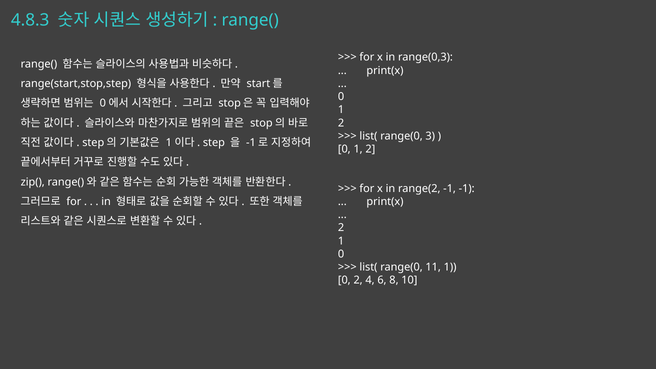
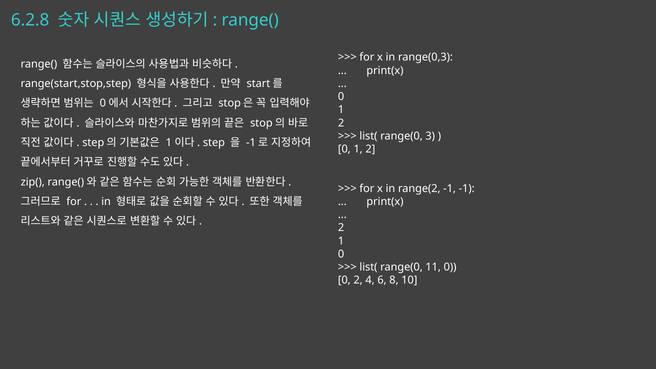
4.8.3: 4.8.3 -> 6.2.8
11 1: 1 -> 0
